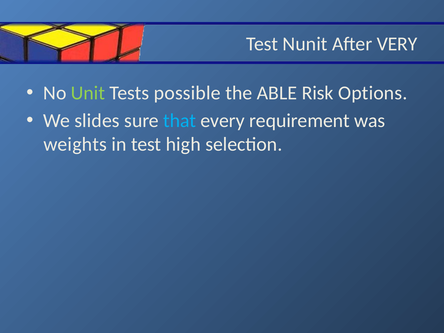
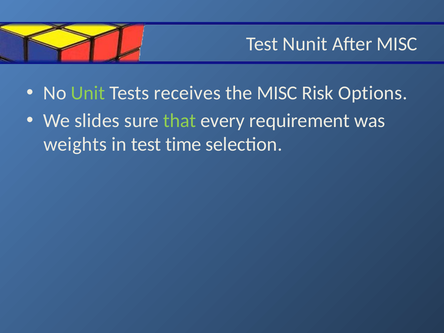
After VERY: VERY -> MISC
possible: possible -> receives
the ABLE: ABLE -> MISC
that colour: light blue -> light green
high: high -> time
